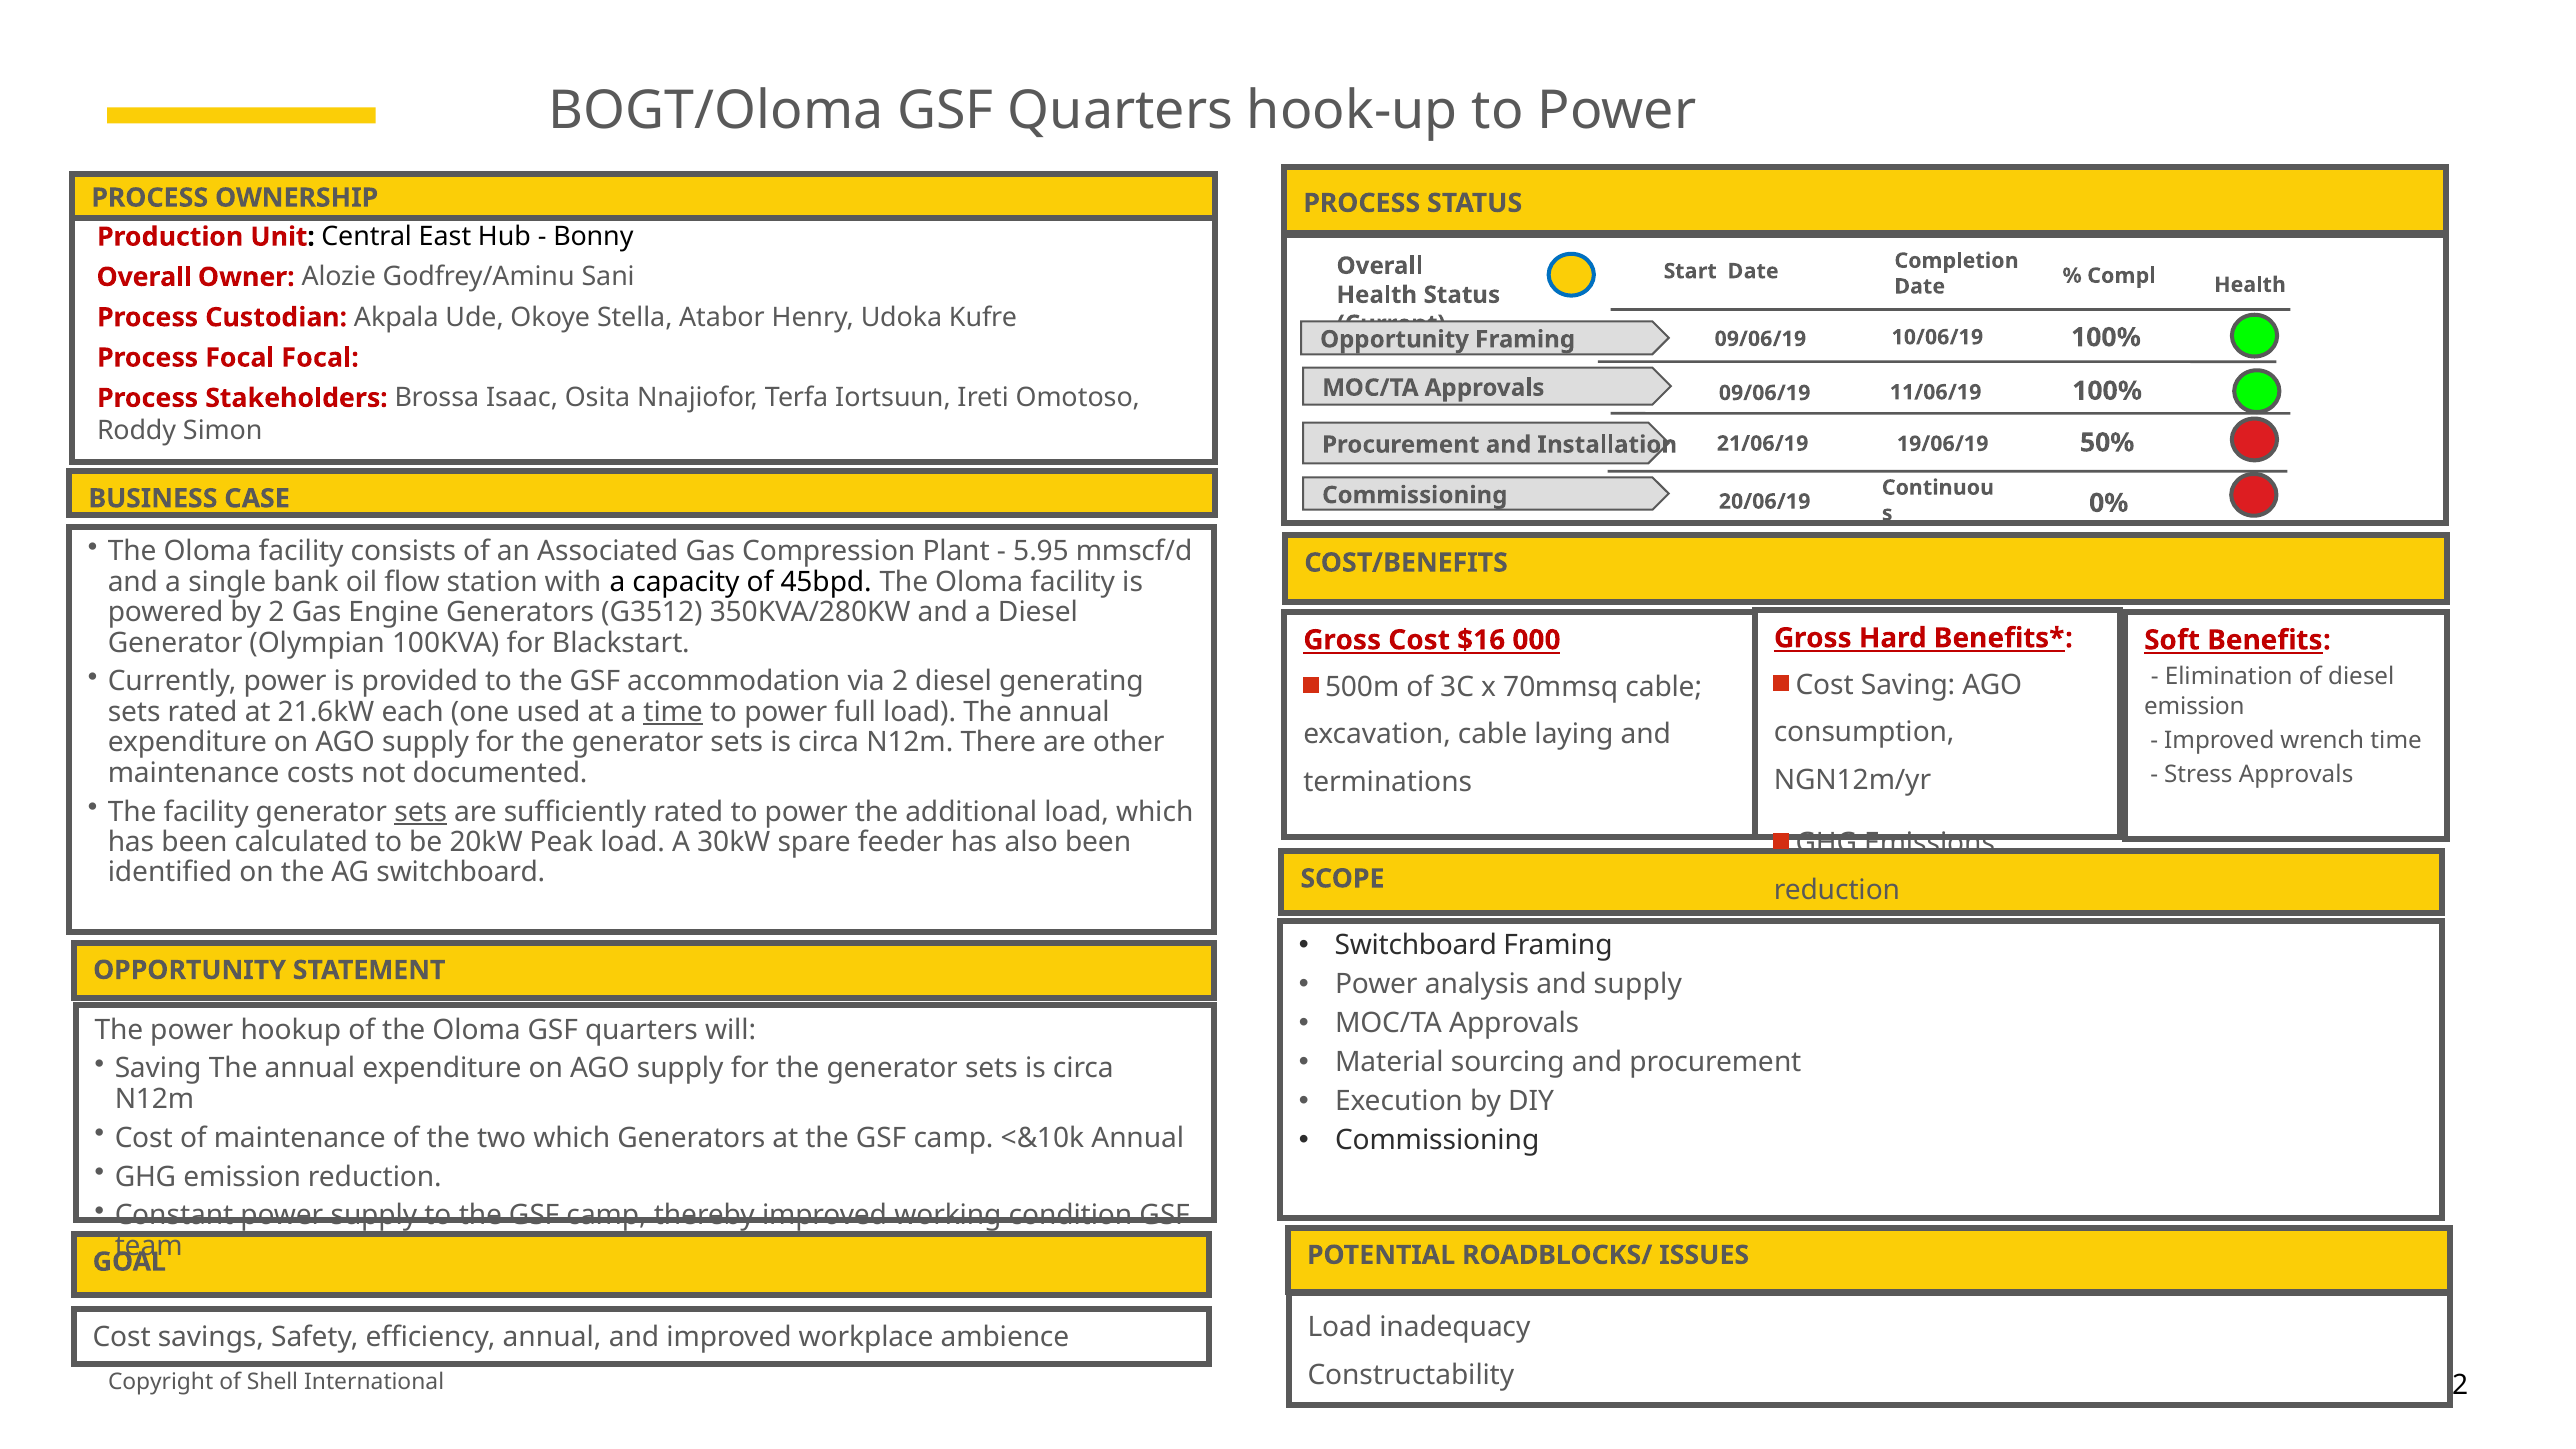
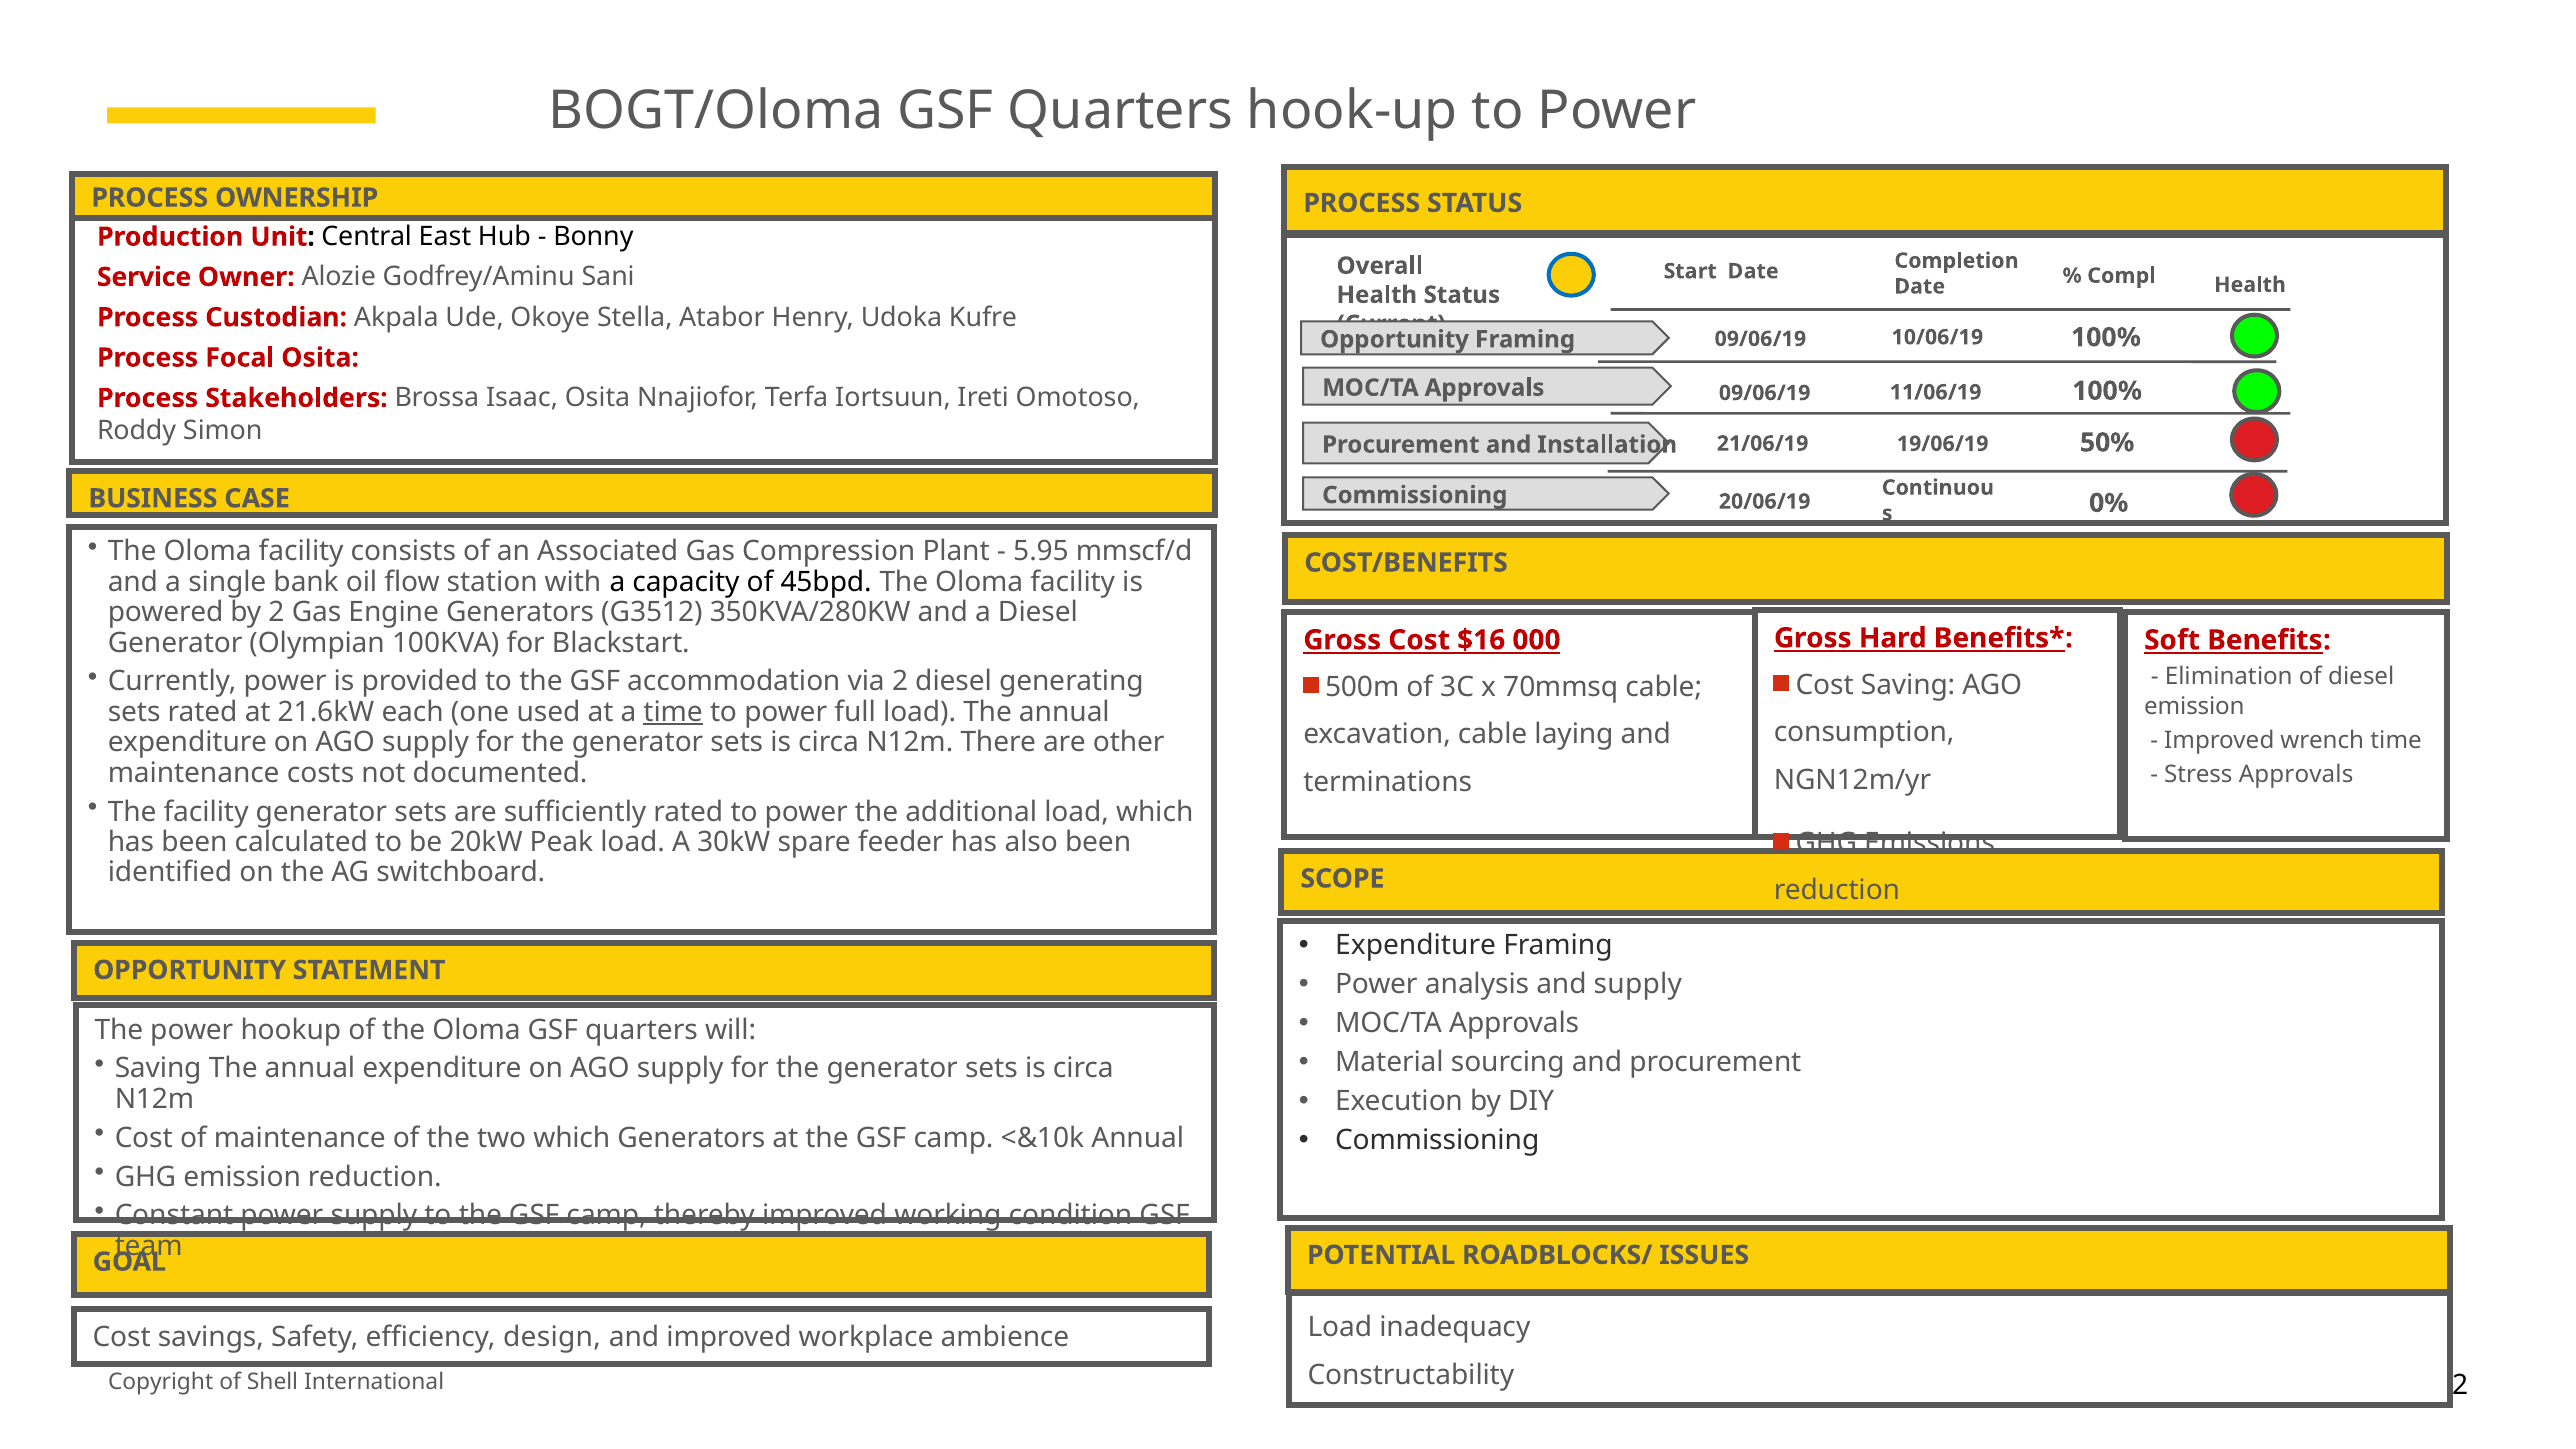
Overall at (144, 277): Overall -> Service
Focal Focal: Focal -> Osita
sets at (421, 812) underline: present -> none
Switchboard at (1416, 946): Switchboard -> Expenditure
efficiency annual: annual -> design
